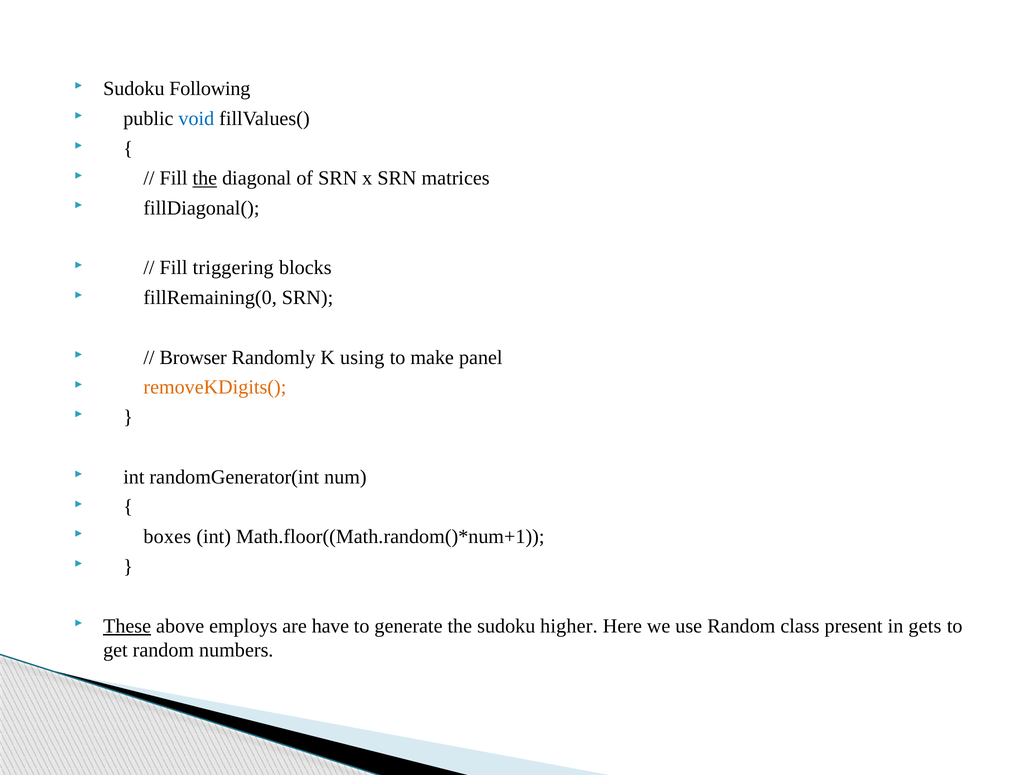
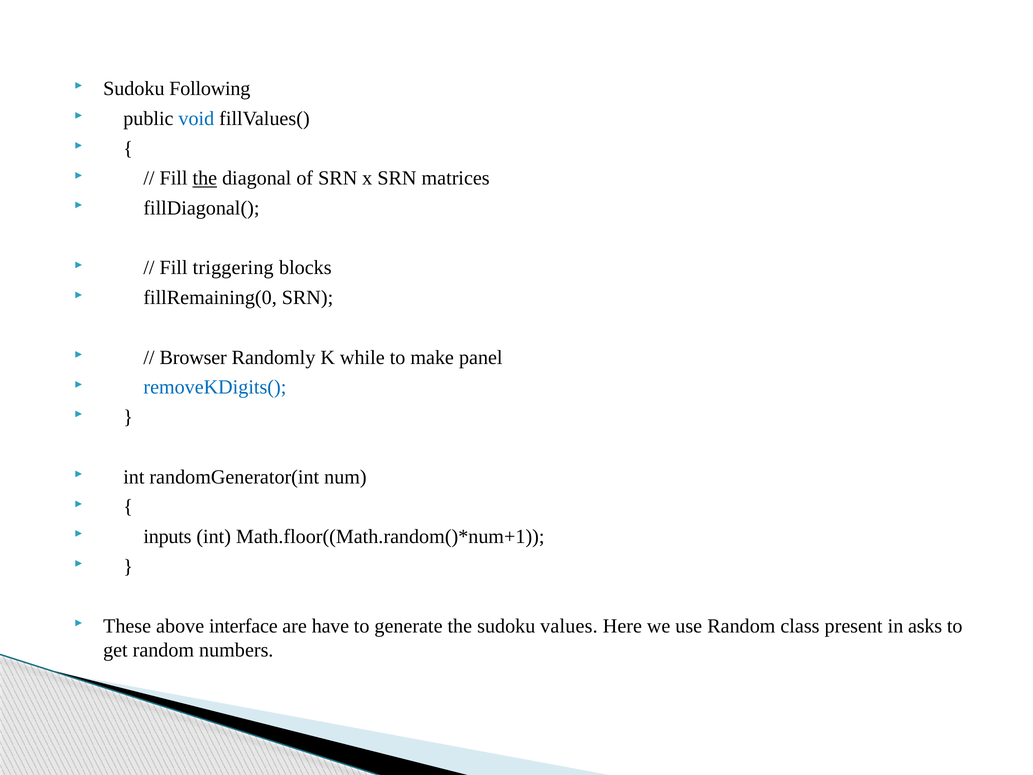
using: using -> while
removeKDigits( colour: orange -> blue
boxes: boxes -> inputs
These underline: present -> none
employs: employs -> interface
higher: higher -> values
gets: gets -> asks
